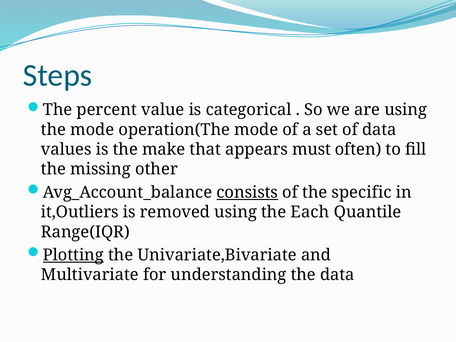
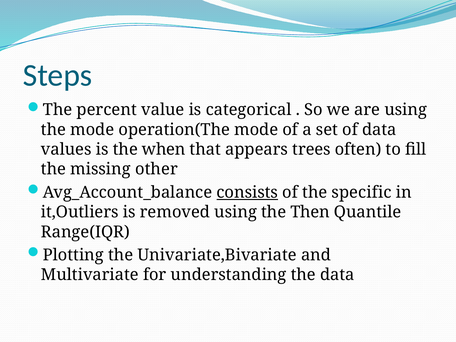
make: make -> when
must: must -> trees
Each: Each -> Then
Plotting underline: present -> none
